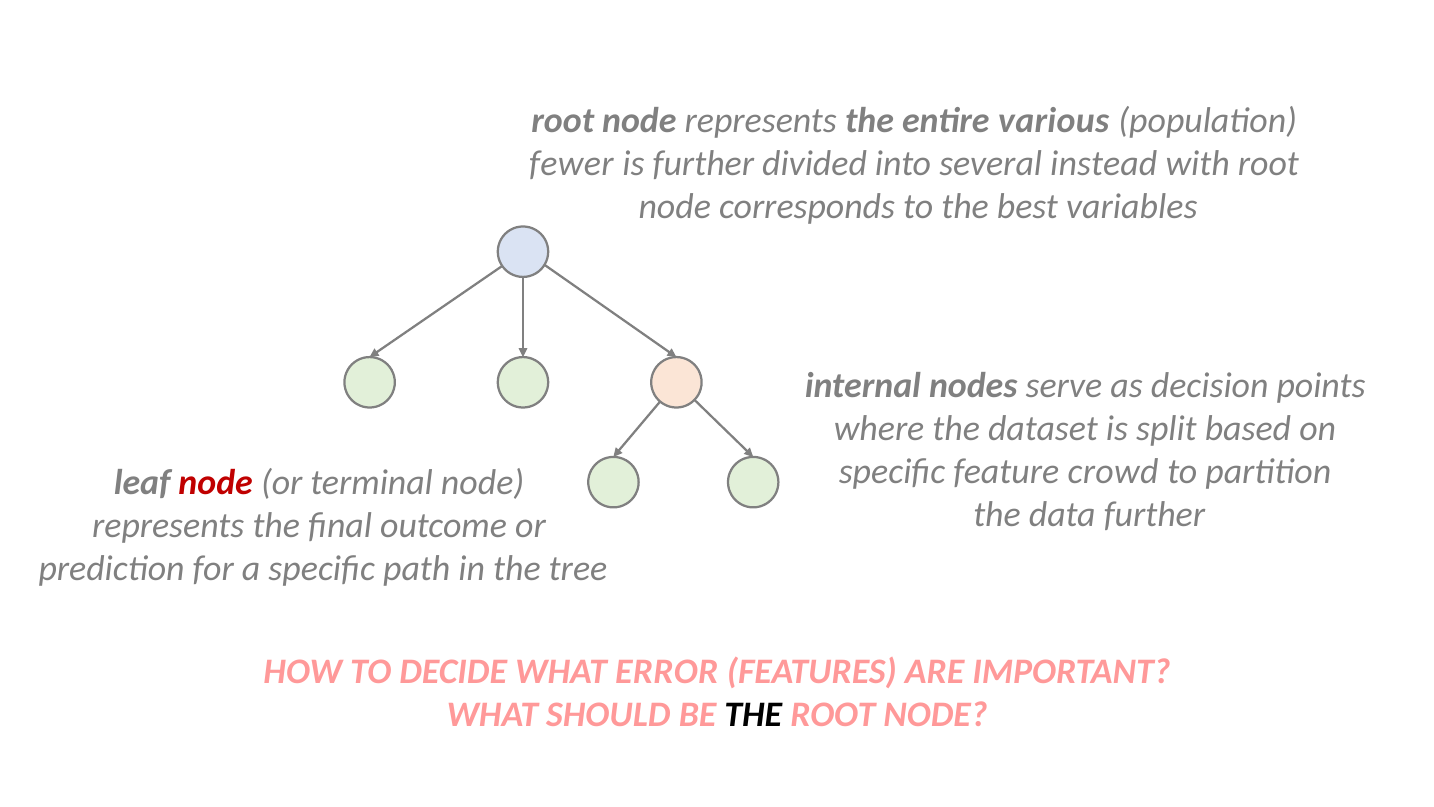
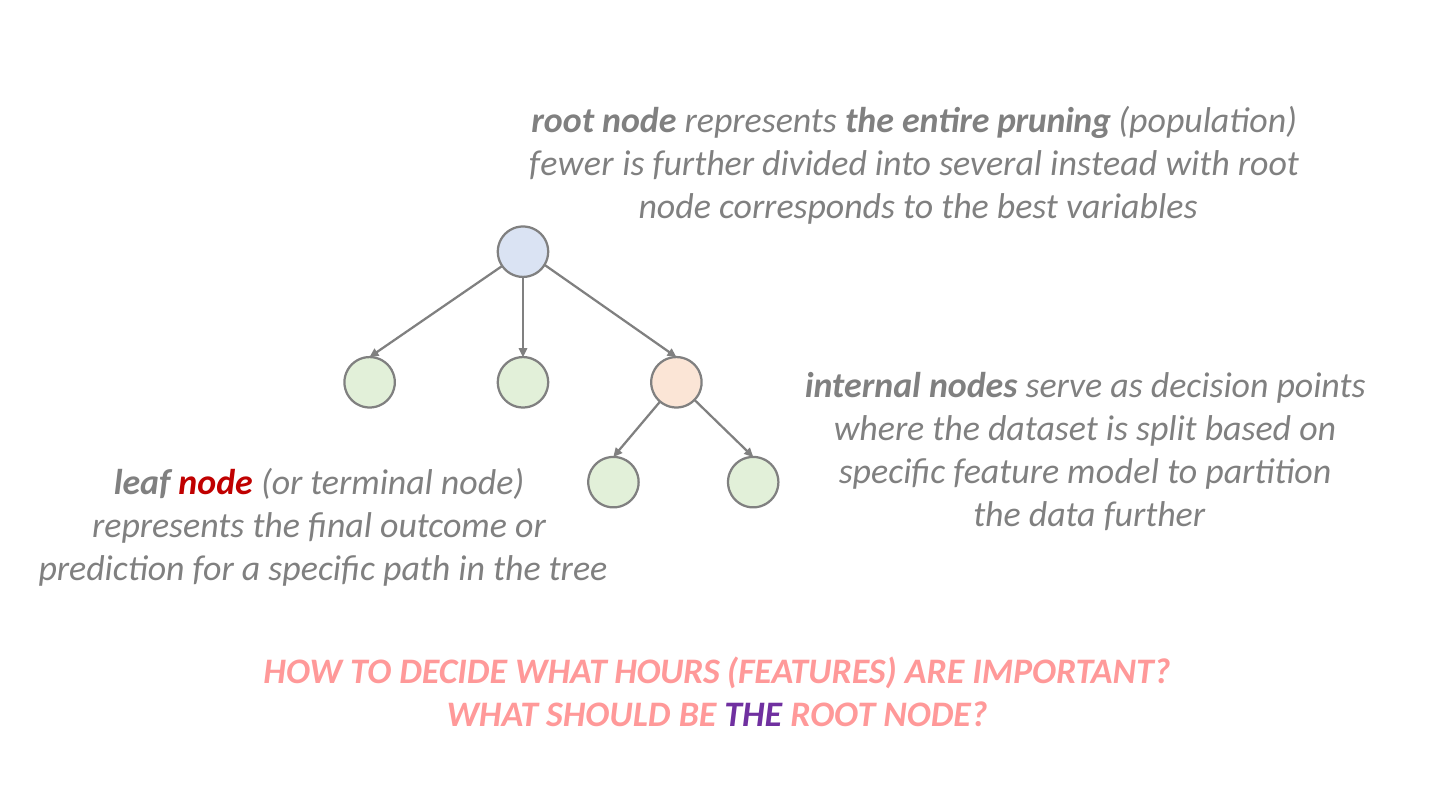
various: various -> pruning
crowd: crowd -> model
ERROR: ERROR -> HOURS
THE at (753, 715) colour: black -> purple
